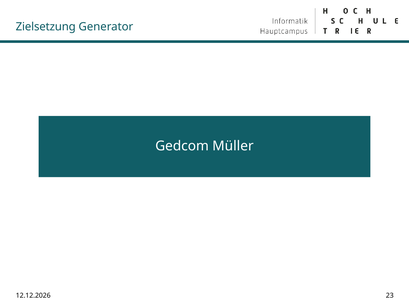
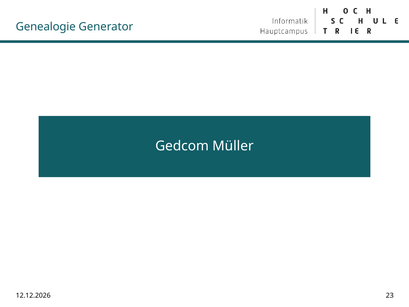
Zielsetzung: Zielsetzung -> Genealogie
